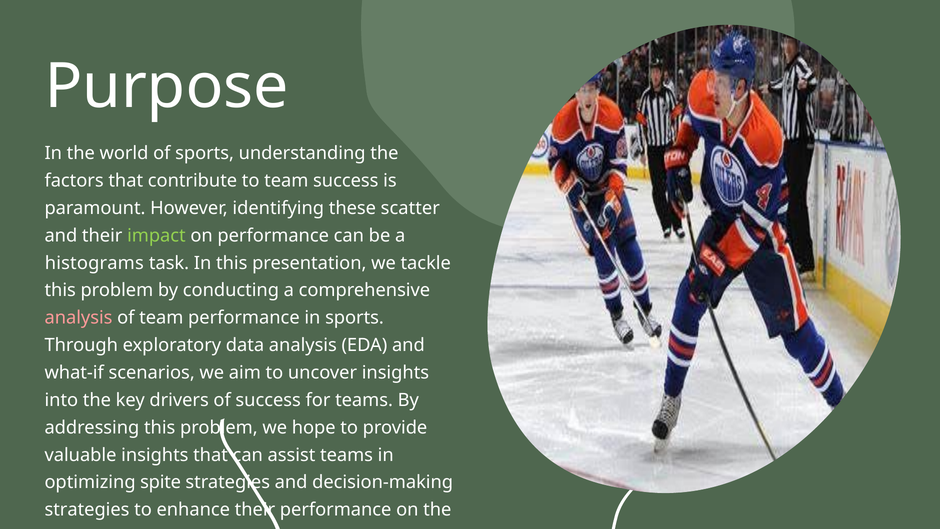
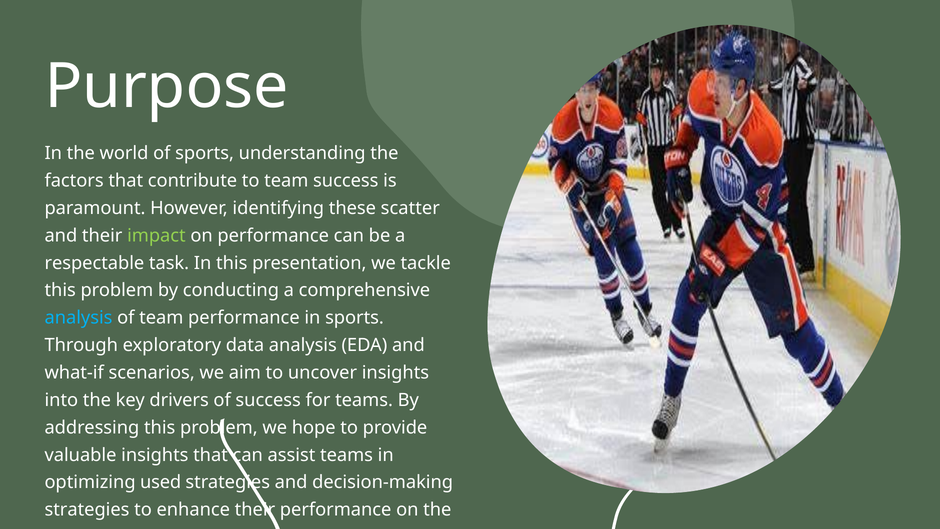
histograms: histograms -> respectable
analysis at (79, 318) colour: pink -> light blue
spite: spite -> used
